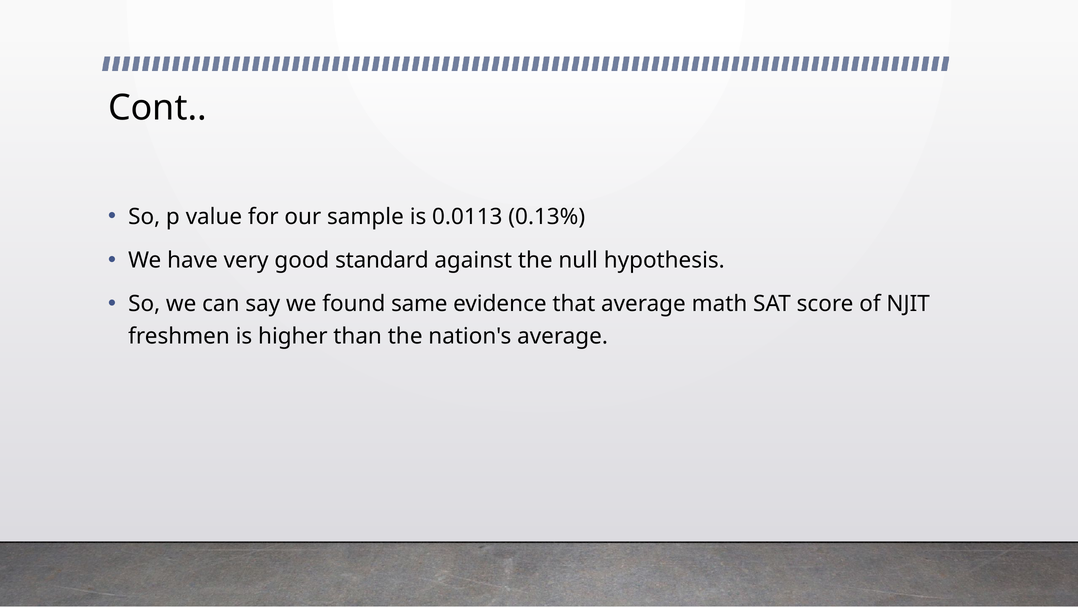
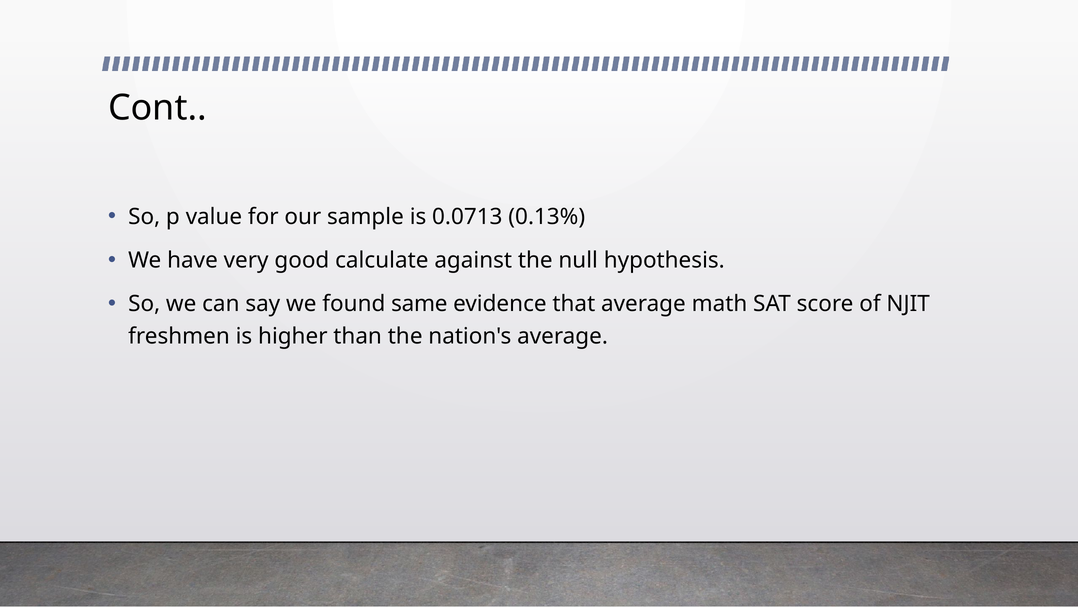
0.0113: 0.0113 -> 0.0713
standard: standard -> calculate
